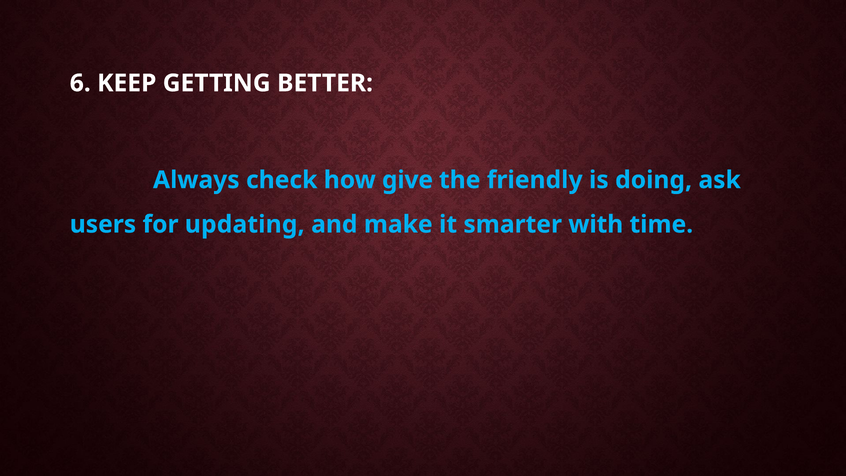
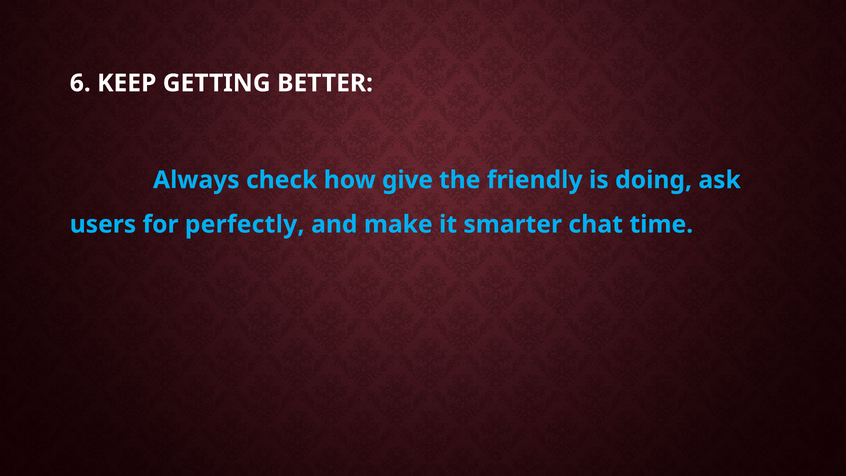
updating: updating -> perfectly
with: with -> chat
